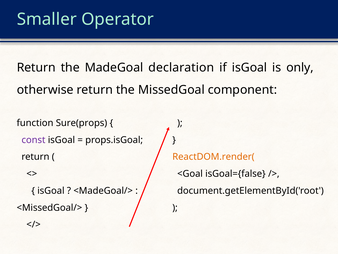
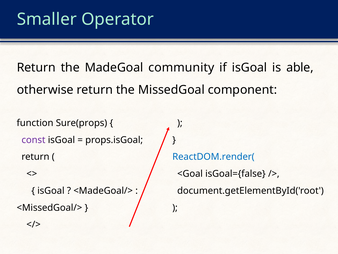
declaration: declaration -> community
only: only -> able
ReactDOM.render( colour: orange -> blue
